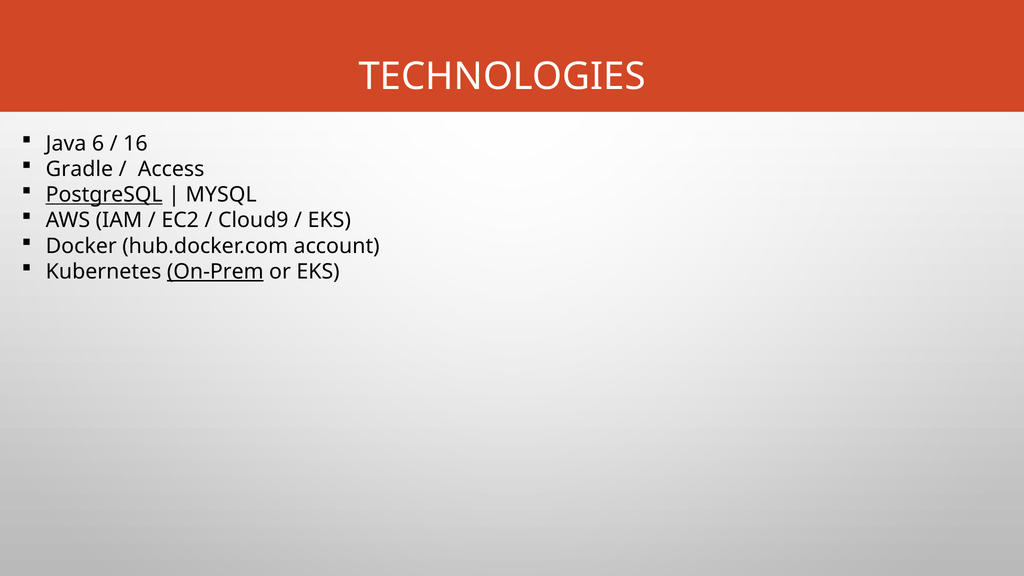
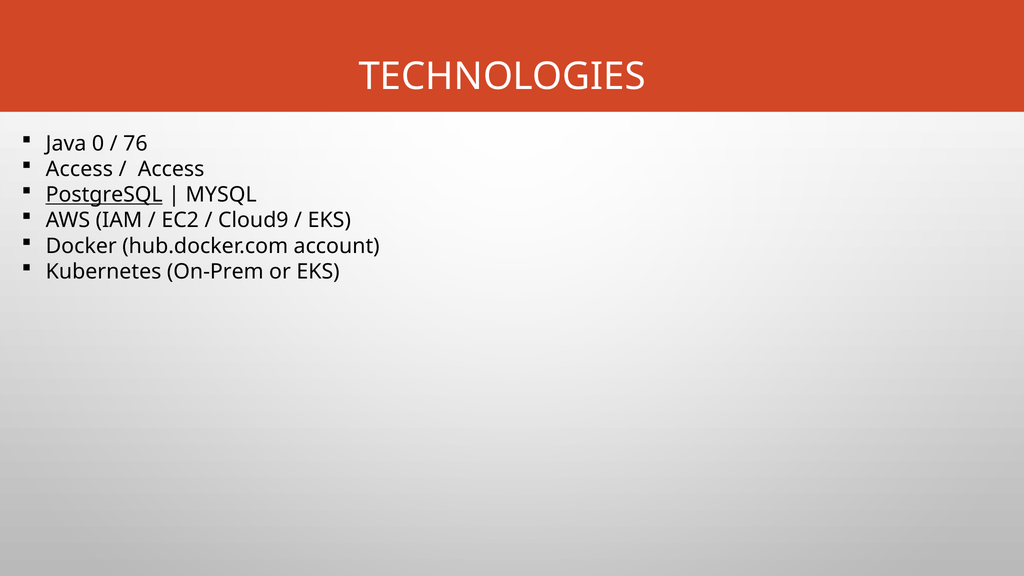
6: 6 -> 0
16: 16 -> 76
Gradle at (79, 169): Gradle -> Access
On-Prem underline: present -> none
